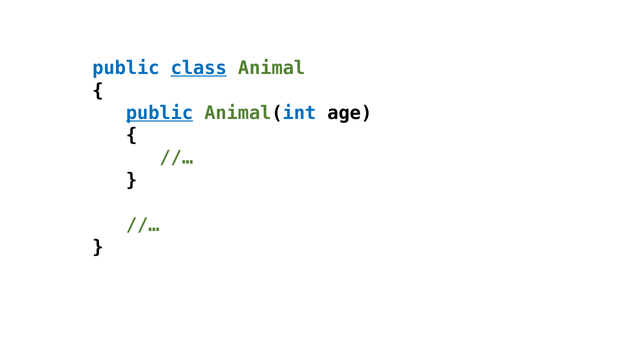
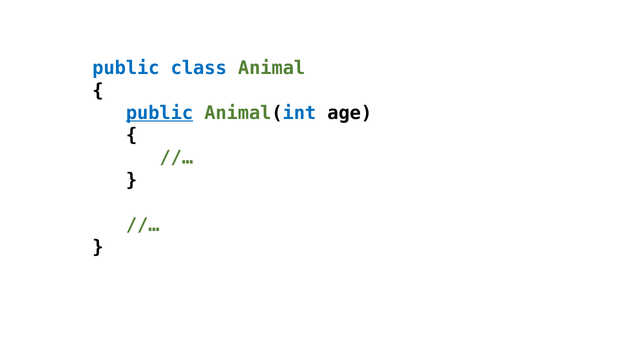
class underline: present -> none
